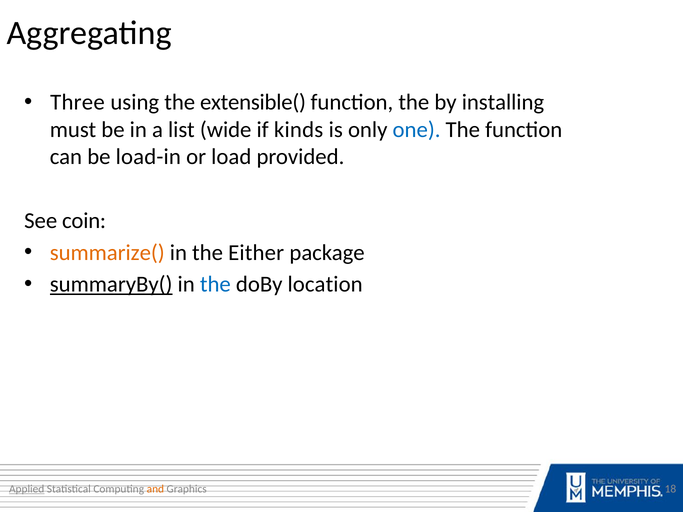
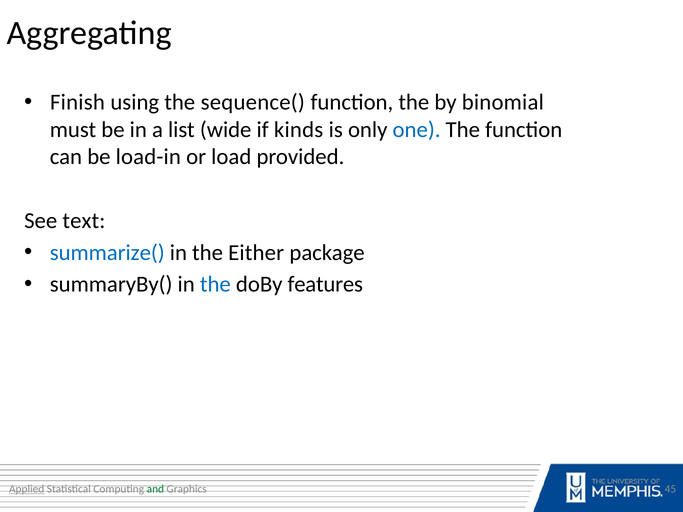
Three: Three -> Finish
extensible(: extensible( -> sequence(
installing: installing -> binomial
coin: coin -> text
summarize( colour: orange -> blue
summaryBy( underline: present -> none
location: location -> features
and colour: orange -> green
18: 18 -> 45
